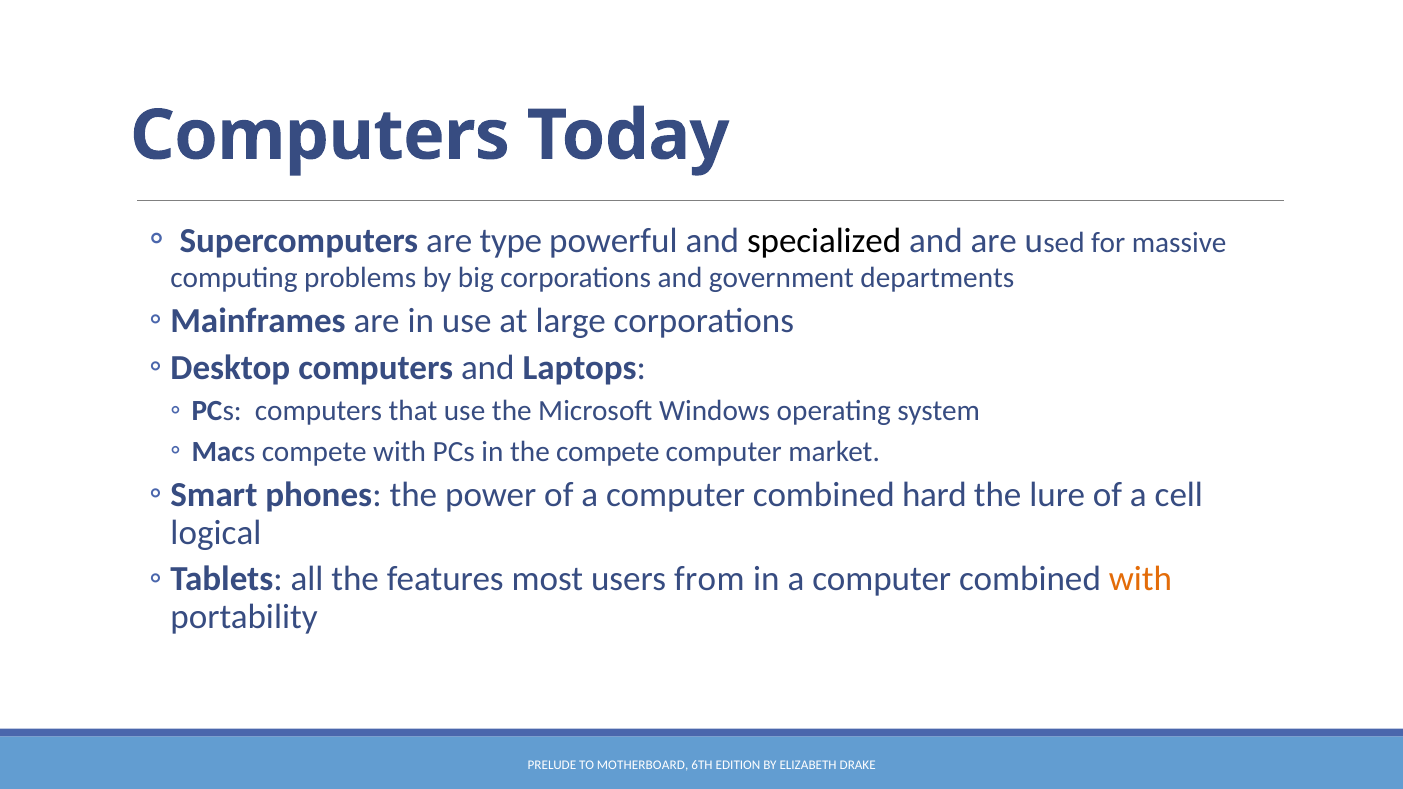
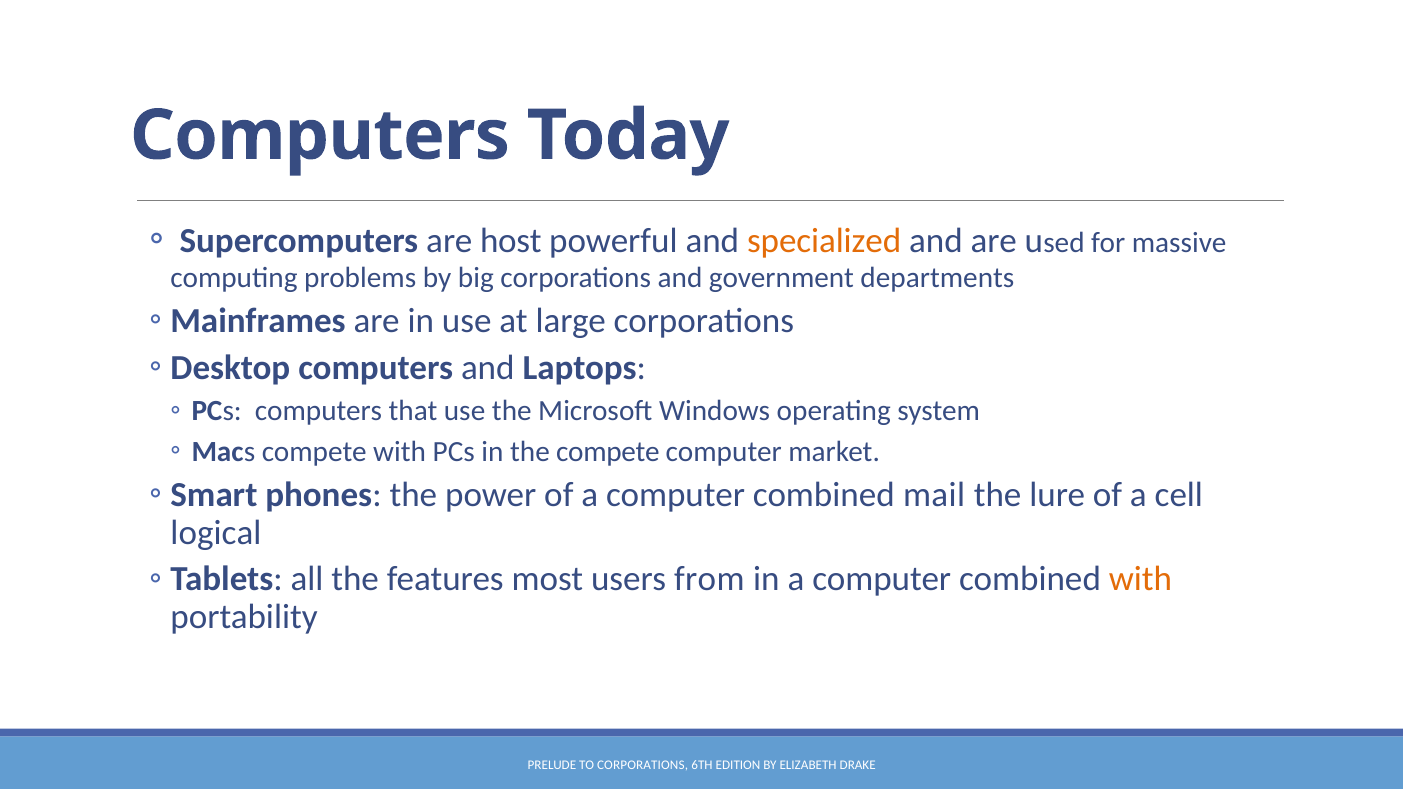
type: type -> host
specialized colour: black -> orange
hard: hard -> mail
TO MOTHERBOARD: MOTHERBOARD -> CORPORATIONS
